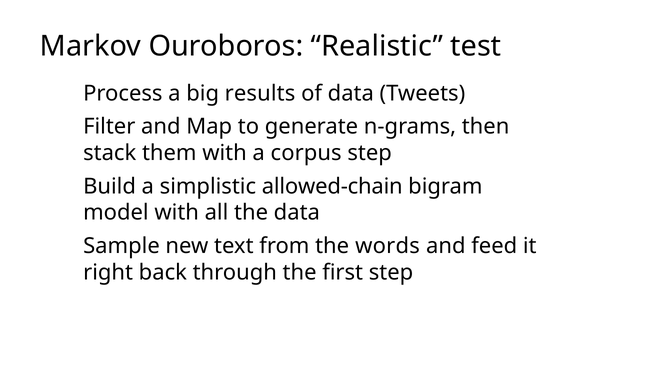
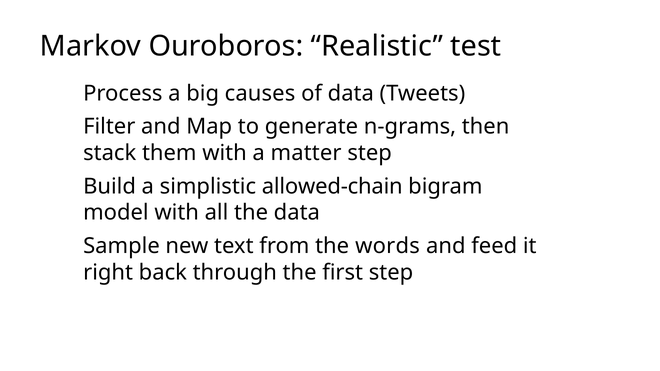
results: results -> causes
corpus: corpus -> matter
